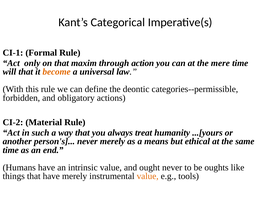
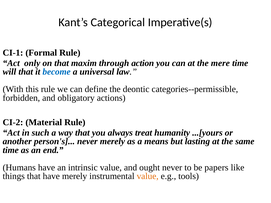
become colour: orange -> blue
ethical: ethical -> lasting
oughts: oughts -> papers
